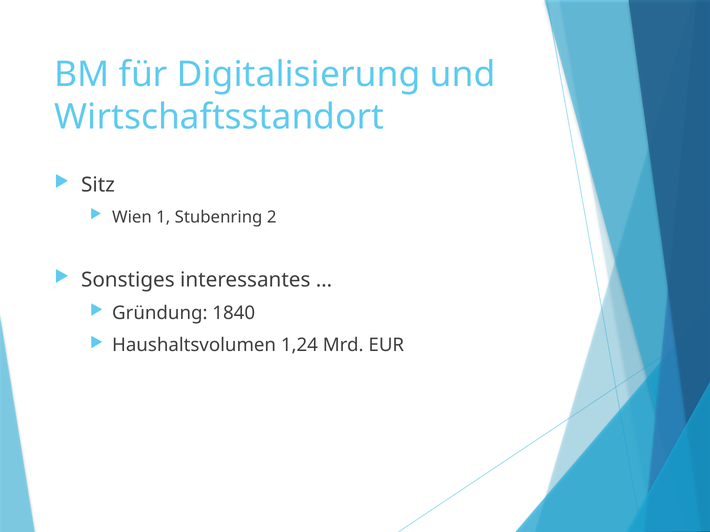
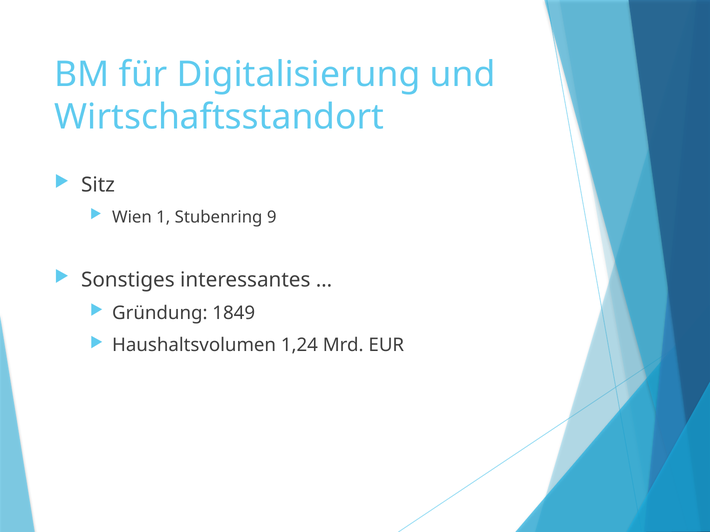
2: 2 -> 9
1840: 1840 -> 1849
